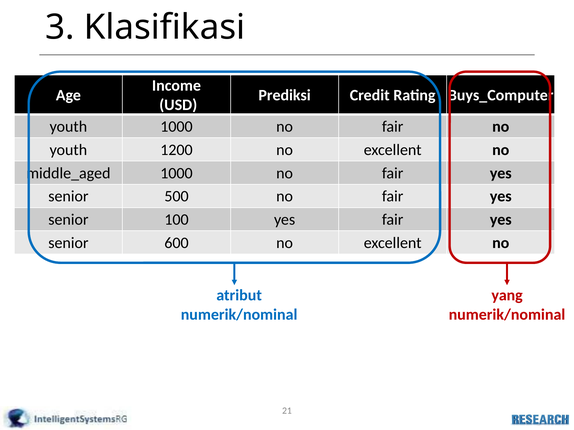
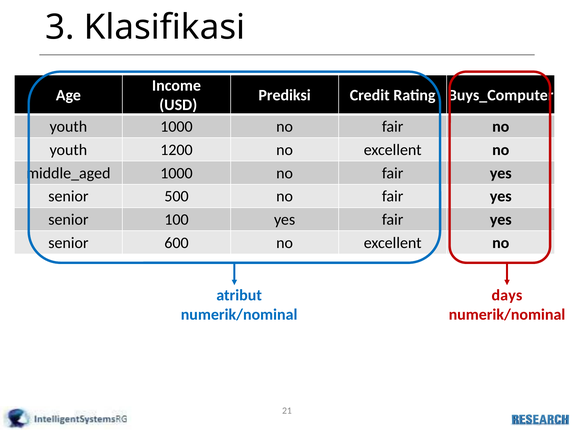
yang: yang -> days
